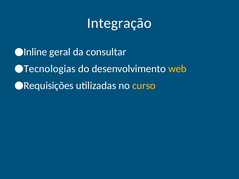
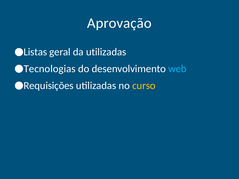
Integração: Integração -> Aprovação
Inline: Inline -> Listas
da consultar: consultar -> utilizadas
web colour: yellow -> light blue
